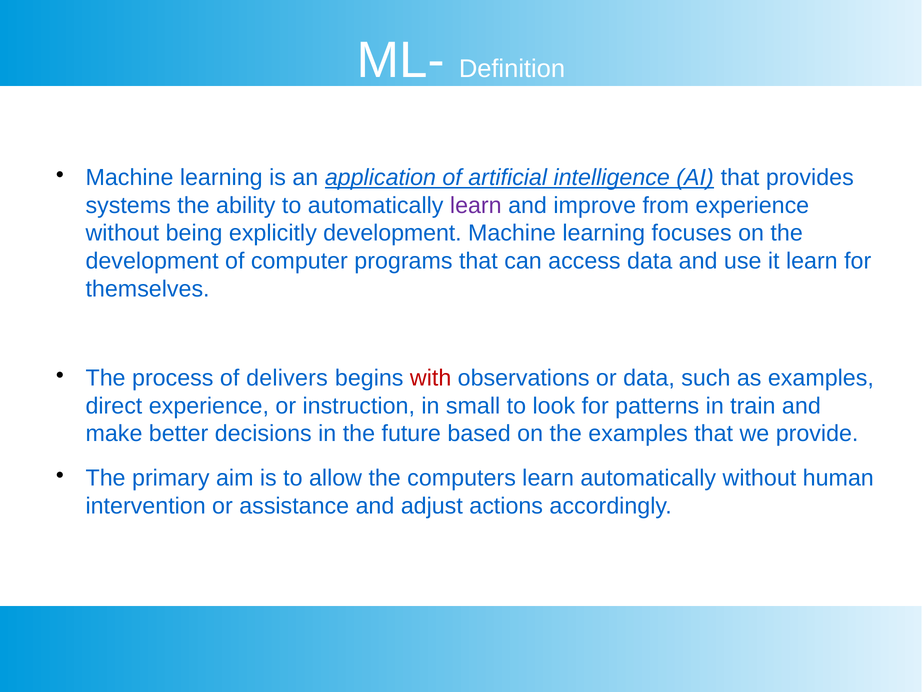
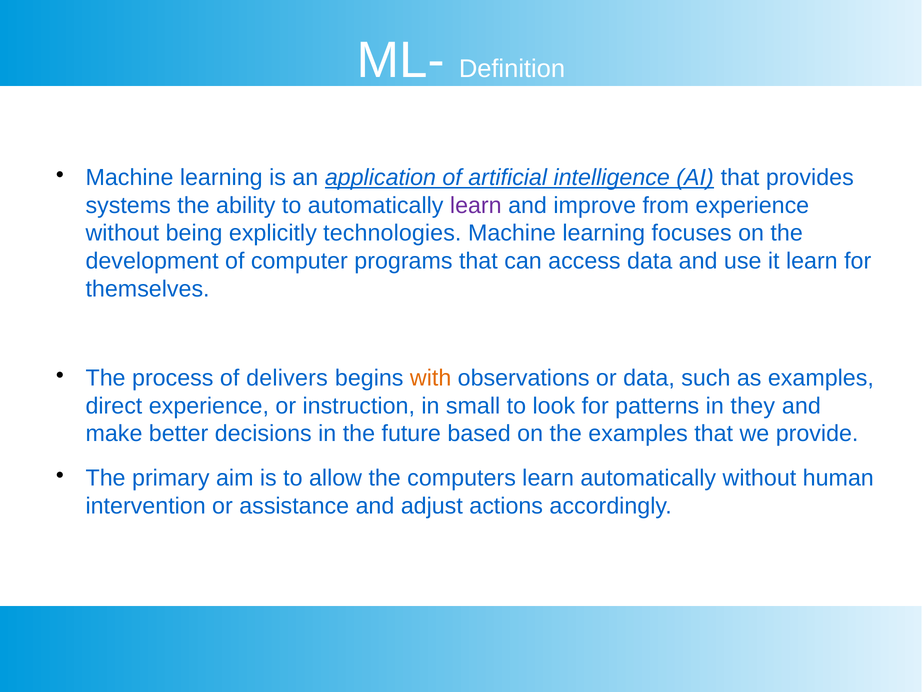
explicitly development: development -> technologies
with colour: red -> orange
train: train -> they
